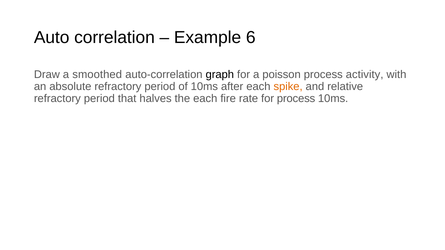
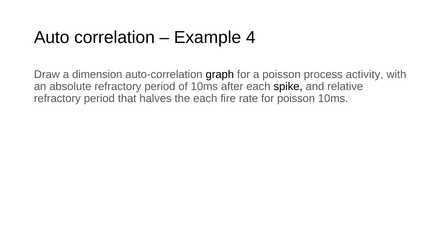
6: 6 -> 4
smoothed: smoothed -> dimension
spike colour: orange -> black
for process: process -> poisson
